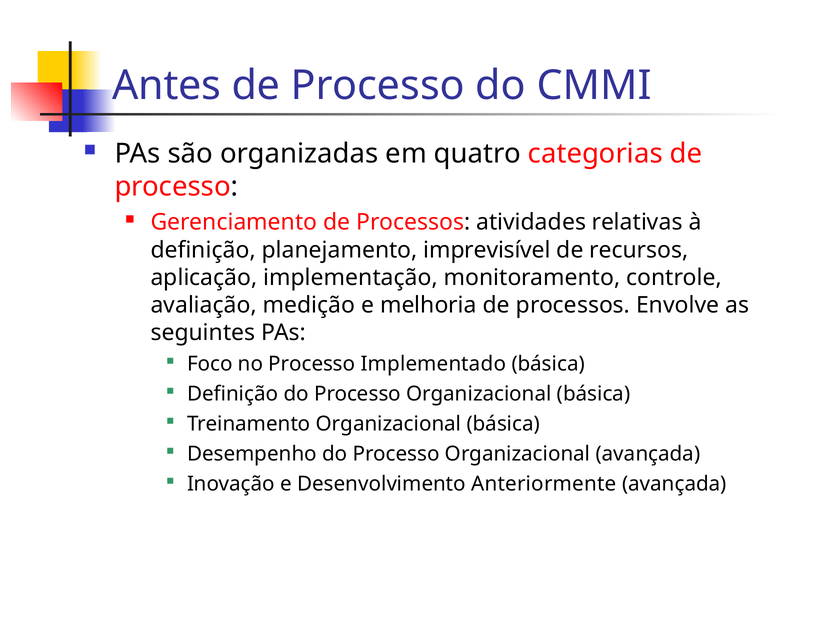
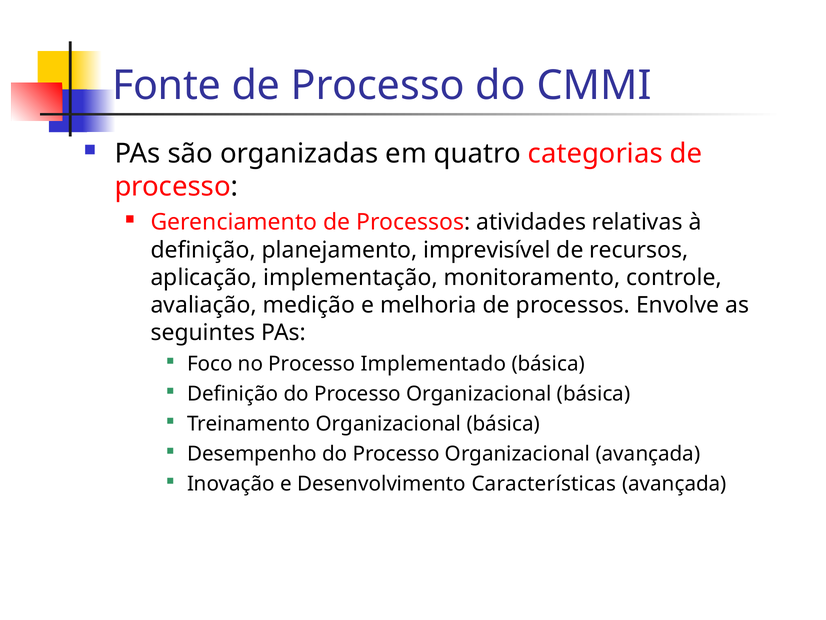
Antes: Antes -> Fonte
Anteriormente: Anteriormente -> Características
